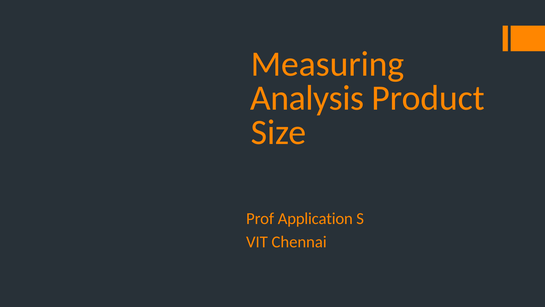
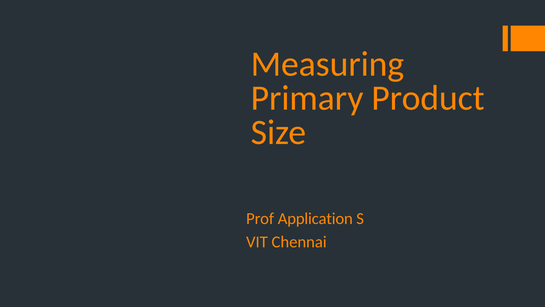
Analysis: Analysis -> Primary
